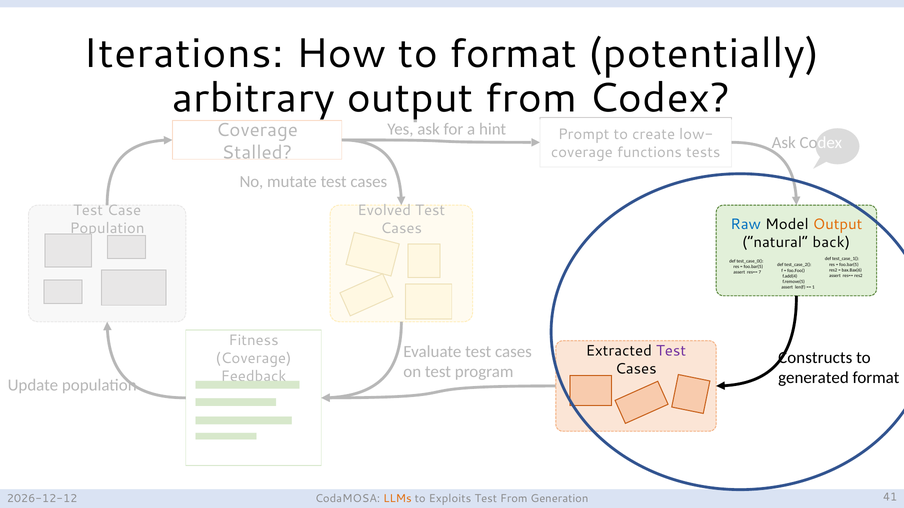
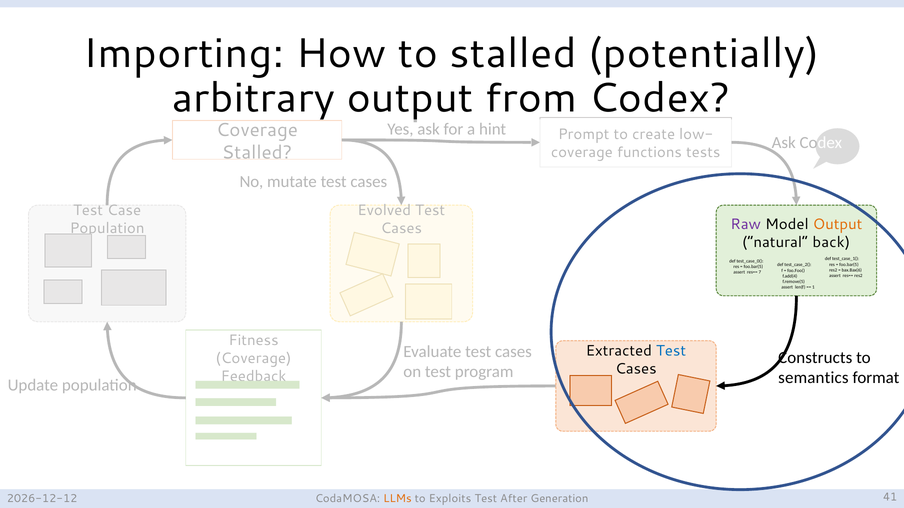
Iterations: Iterations -> Importing
to format: format -> stalled
Raw colour: blue -> purple
Test at (671, 351) colour: purple -> blue
generated: generated -> semantics
Test From: From -> After
